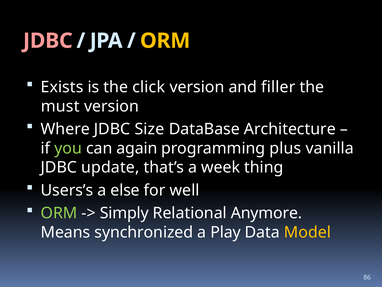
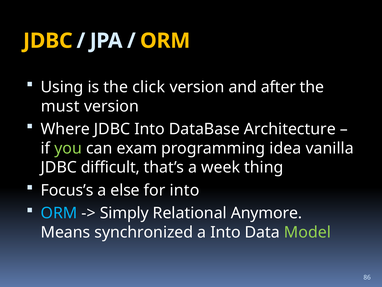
JDBC at (48, 41) colour: pink -> yellow
Exists: Exists -> Using
filler: filler -> after
JDBC Size: Size -> Into
again: again -> exam
plus: plus -> idea
update: update -> difficult
Users’s: Users’s -> Focus’s
for well: well -> into
ORM at (59, 213) colour: light green -> light blue
a Play: Play -> Into
Model colour: yellow -> light green
